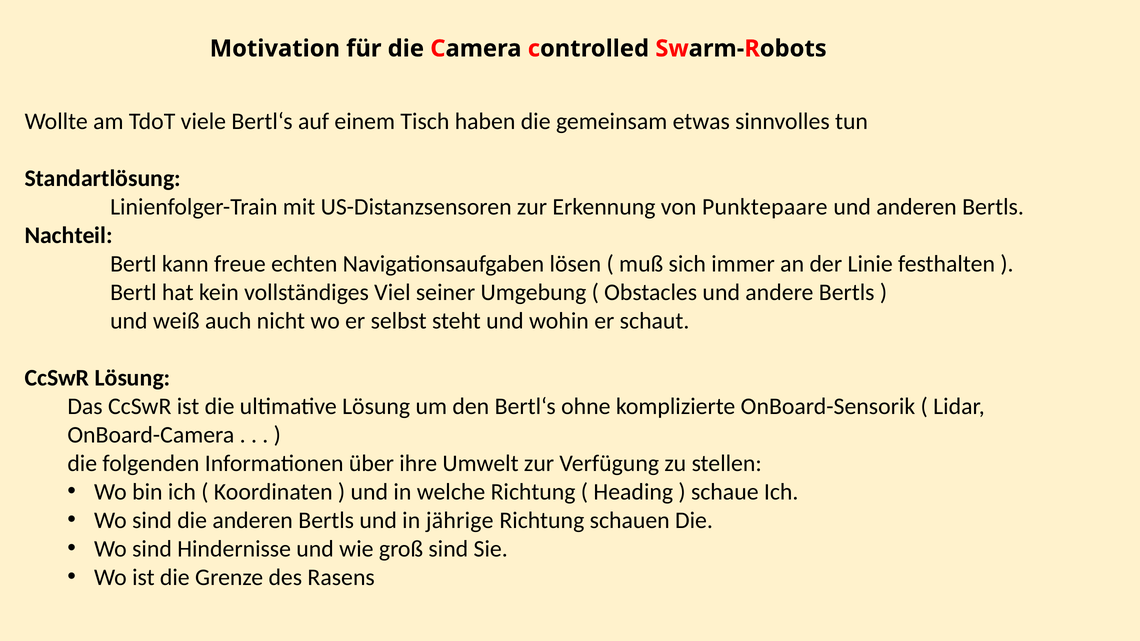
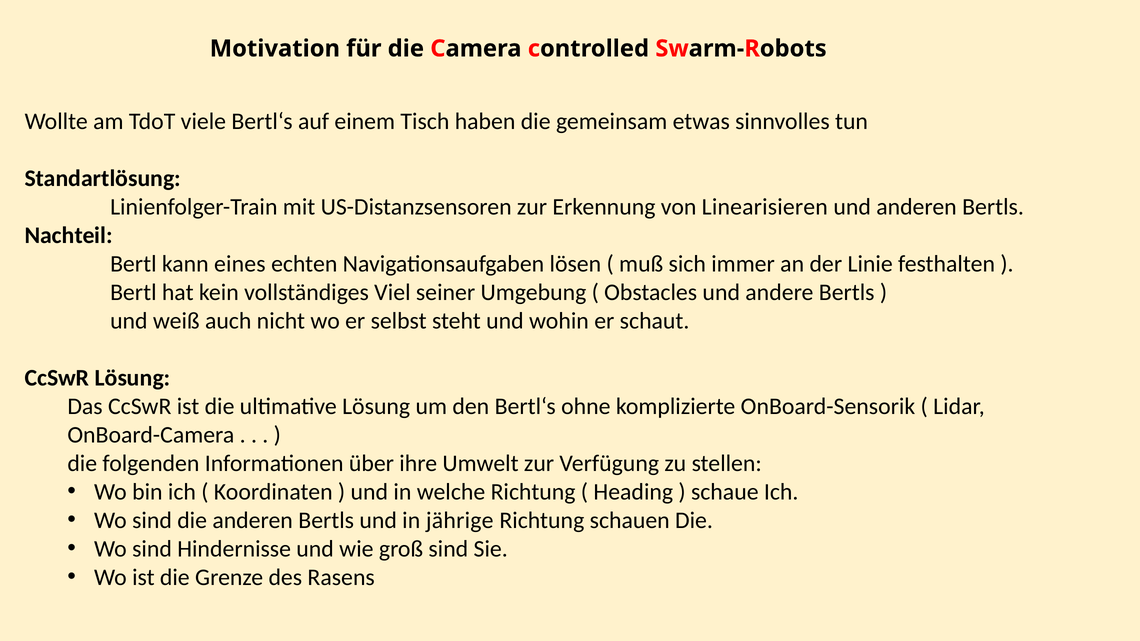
Punktepaare: Punktepaare -> Linearisieren
freue: freue -> eines
